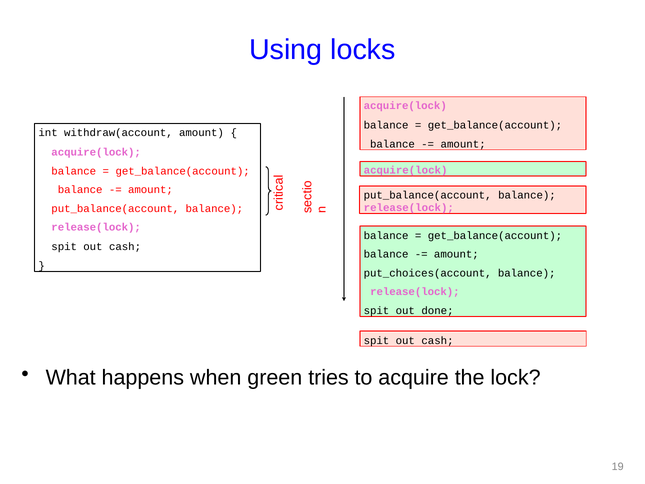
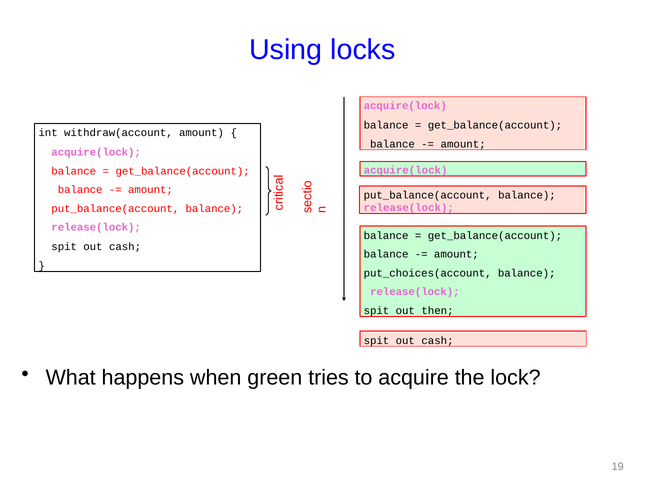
done: done -> then
